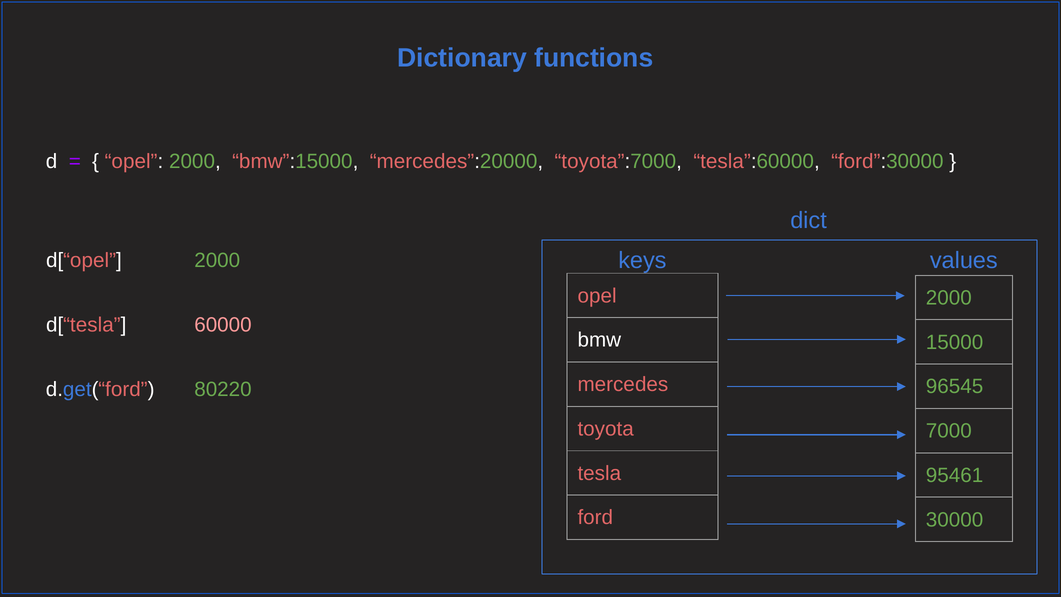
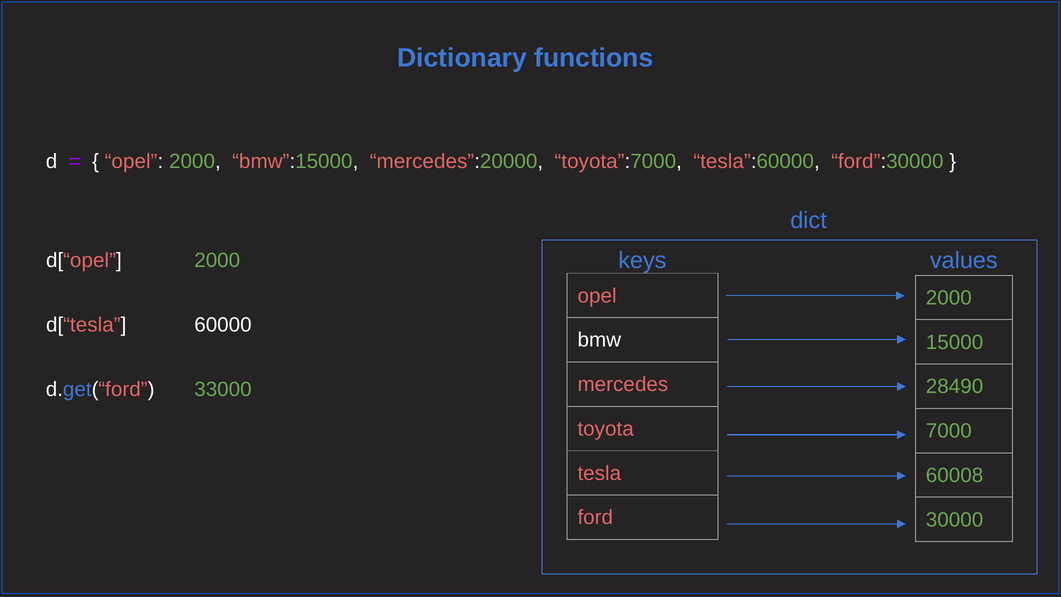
60000 colour: pink -> white
96545: 96545 -> 28490
80220: 80220 -> 33000
95461: 95461 -> 60008
